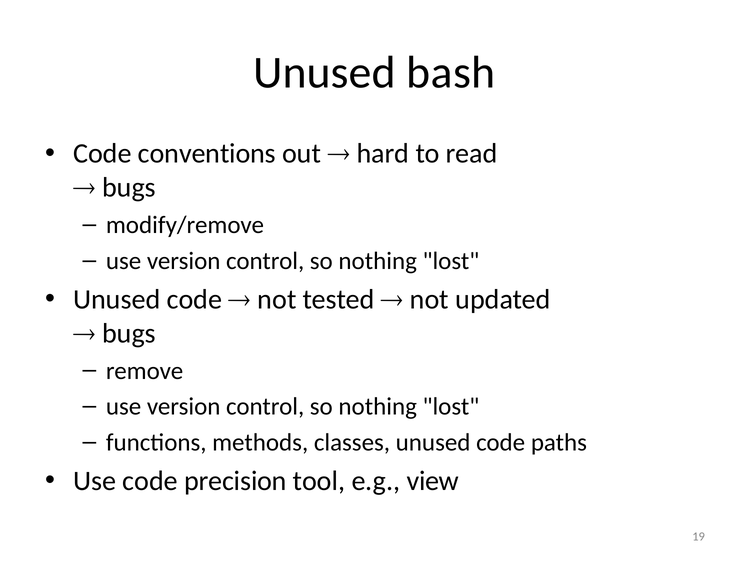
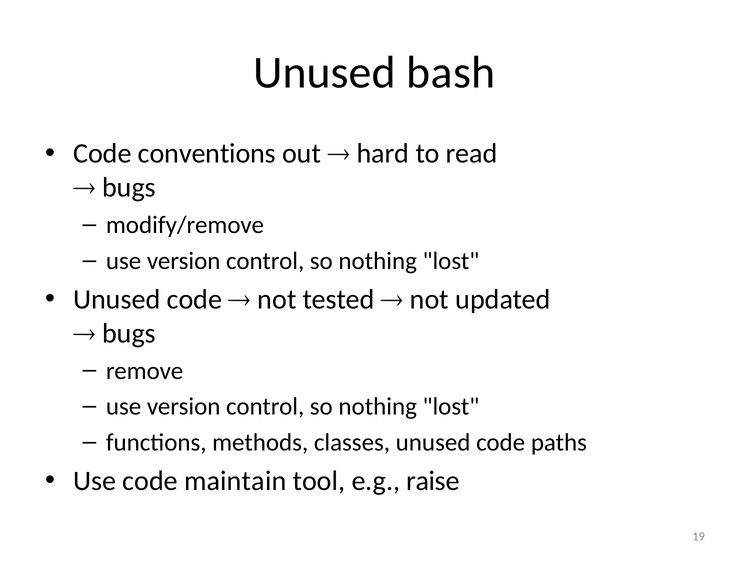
precision: precision -> maintain
view: view -> raise
